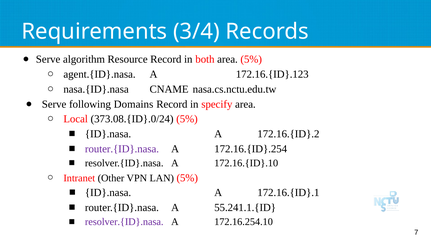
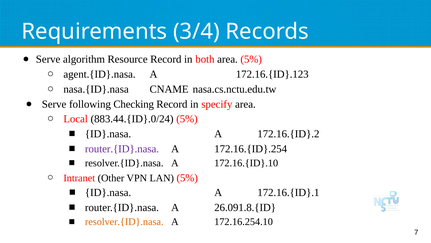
Domains: Domains -> Checking
373.08.{ID}.0/24: 373.08.{ID}.0/24 -> 883.44.{ID}.0/24
55.241.1.{ID: 55.241.1.{ID -> 26.091.8.{ID
resolver.{ID}.nasa at (124, 221) colour: purple -> orange
